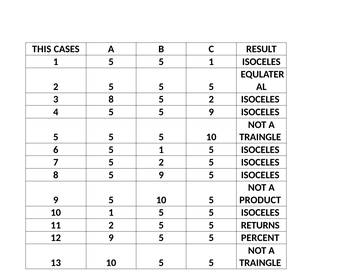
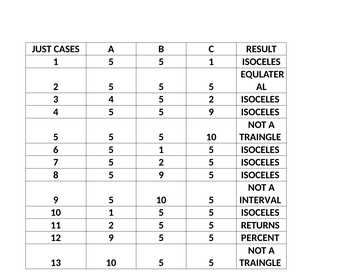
THIS: THIS -> JUST
3 8: 8 -> 4
PRODUCT: PRODUCT -> INTERVAL
